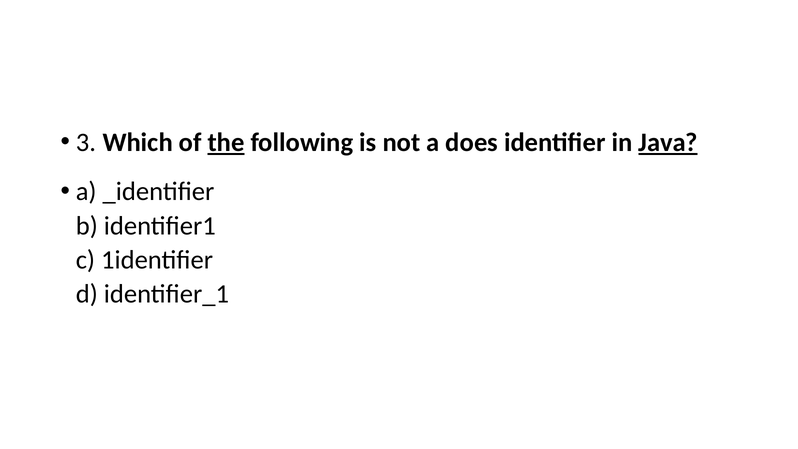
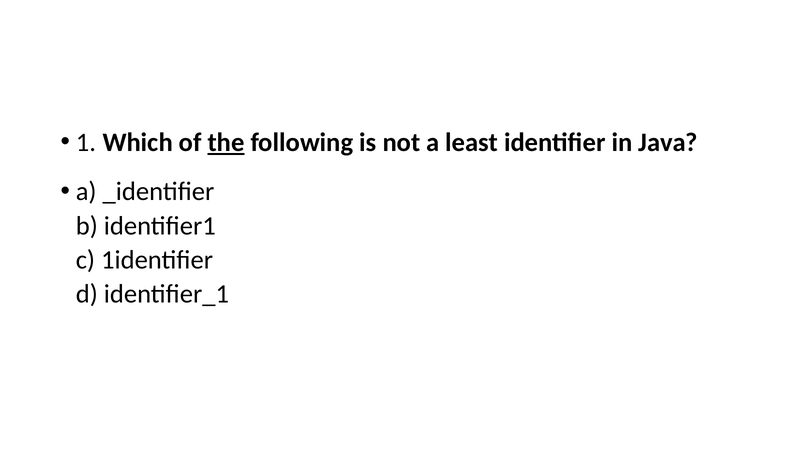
3: 3 -> 1
does: does -> least
Java underline: present -> none
